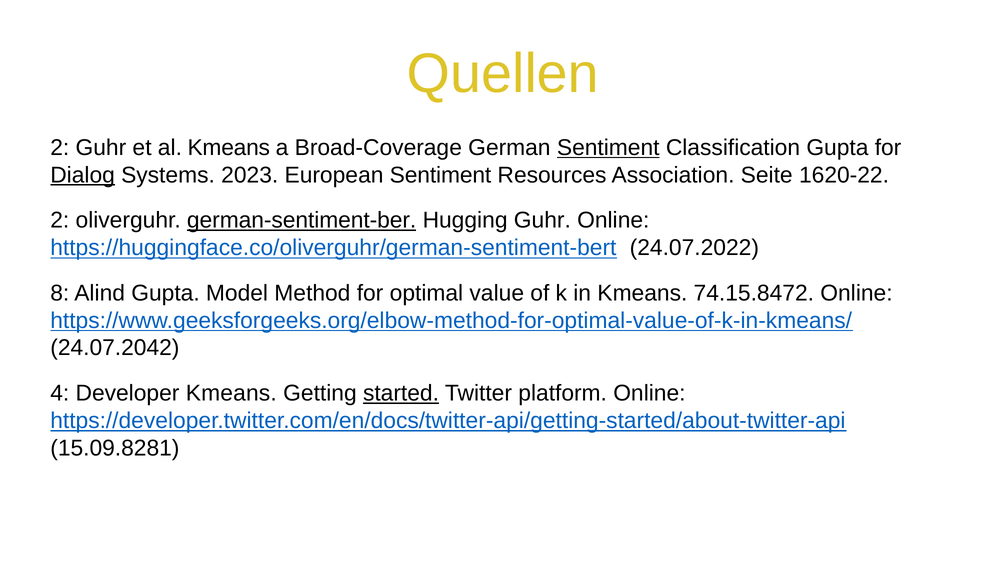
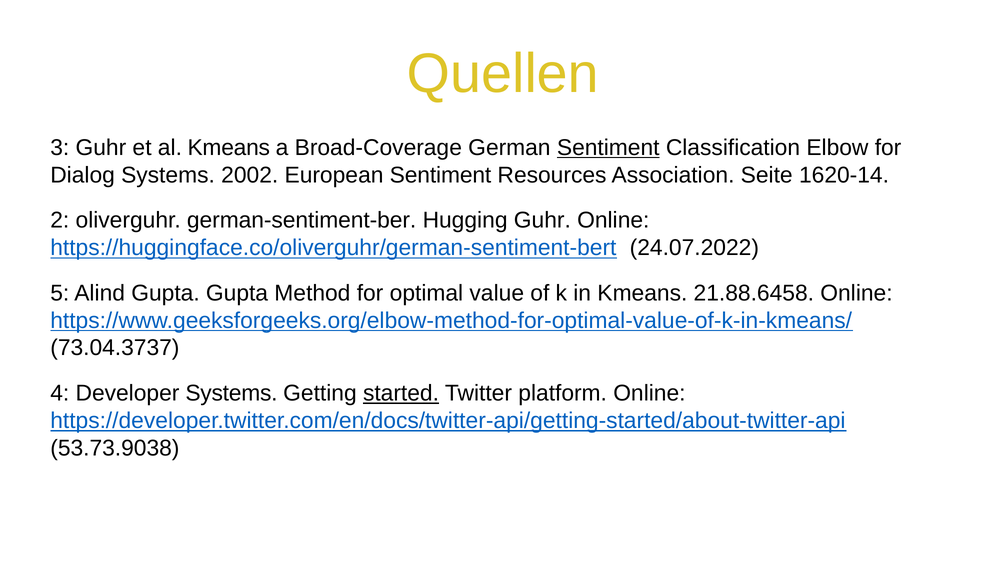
2 at (60, 148): 2 -> 3
Classification Gupta: Gupta -> Elbow
Dialog underline: present -> none
2023: 2023 -> 2002
1620-22: 1620-22 -> 1620-14
german-sentiment-ber underline: present -> none
8: 8 -> 5
Gupta Model: Model -> Gupta
74.15.8472: 74.15.8472 -> 21.88.6458
24.07.2042: 24.07.2042 -> 73.04.3737
Developer Kmeans: Kmeans -> Systems
15.09.8281: 15.09.8281 -> 53.73.9038
